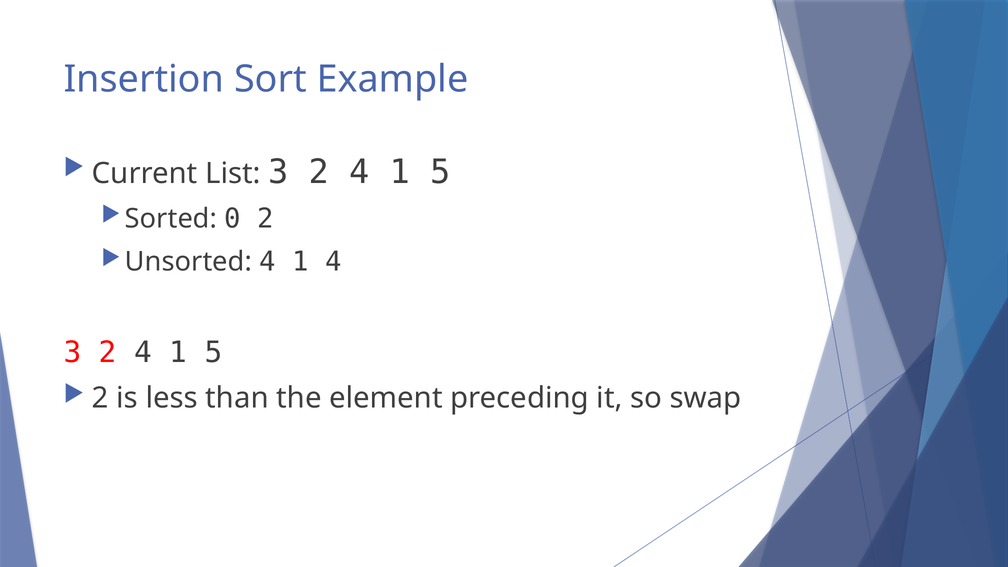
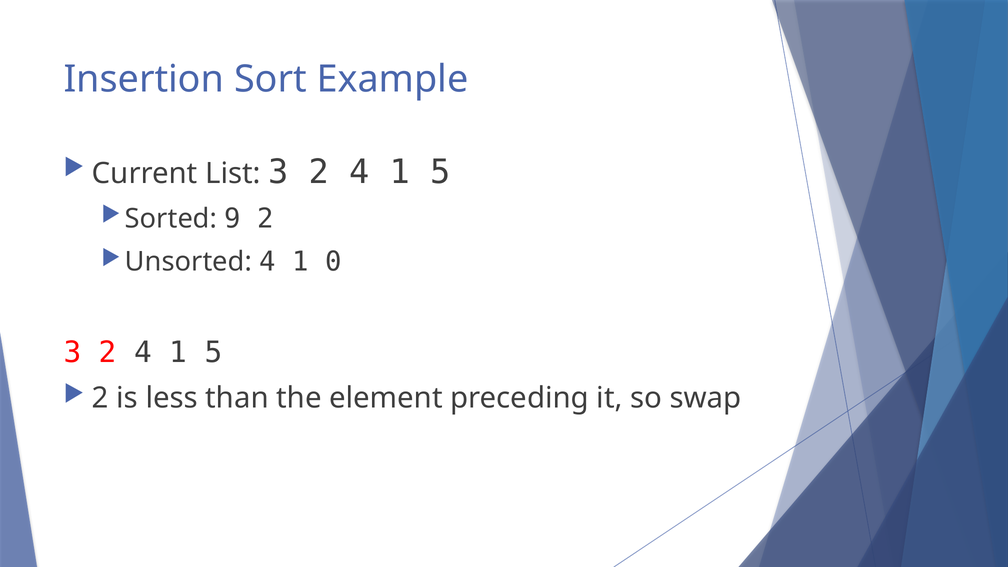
0: 0 -> 9
1 4: 4 -> 0
